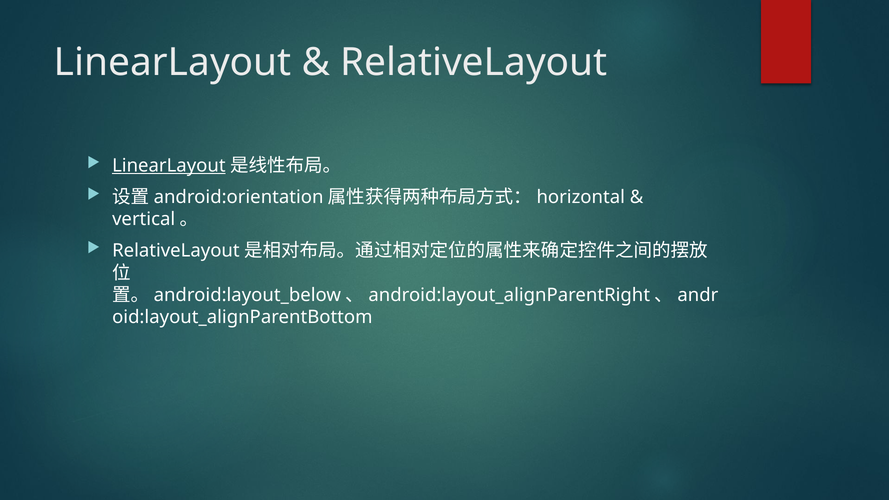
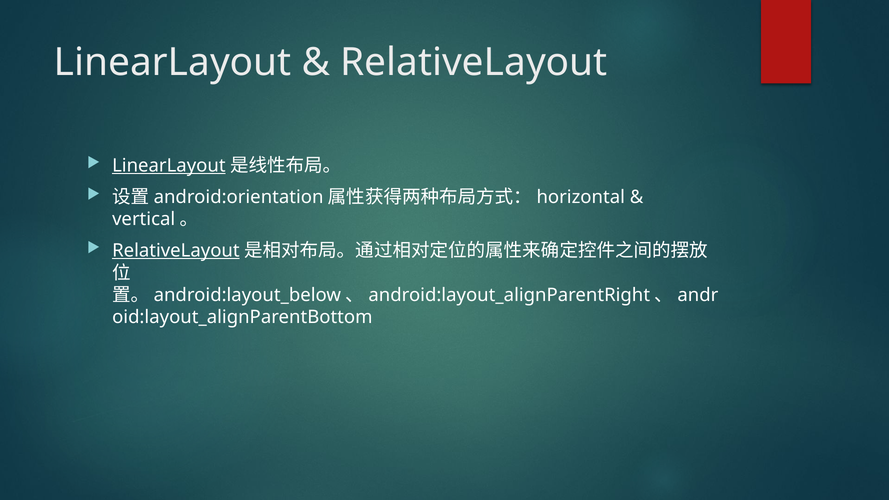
RelativeLayout at (176, 251) underline: none -> present
